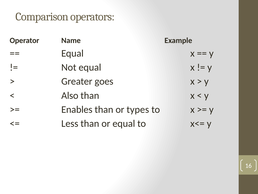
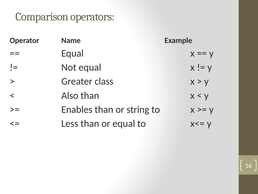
goes: goes -> class
types: types -> string
